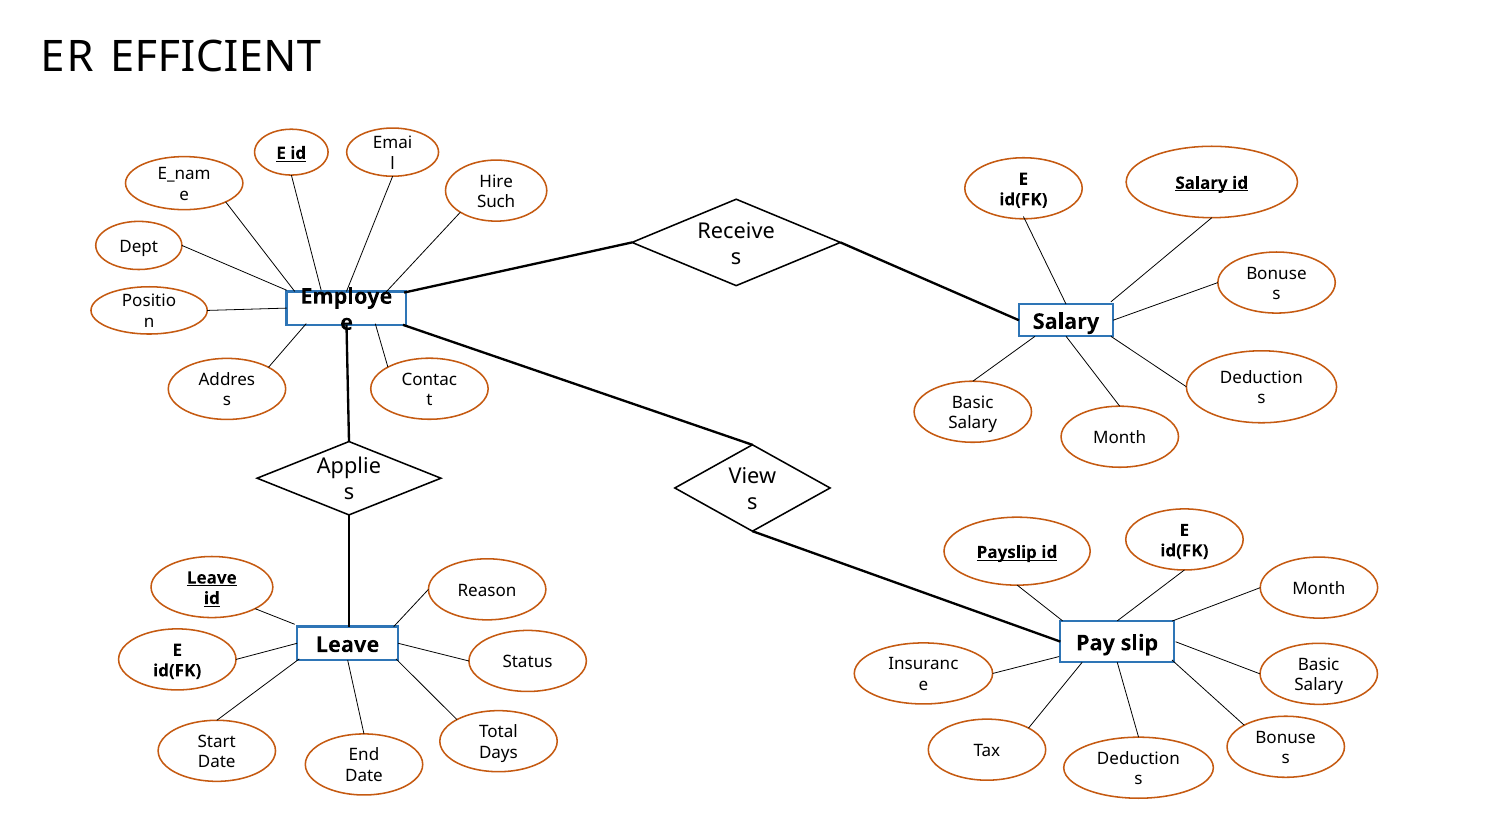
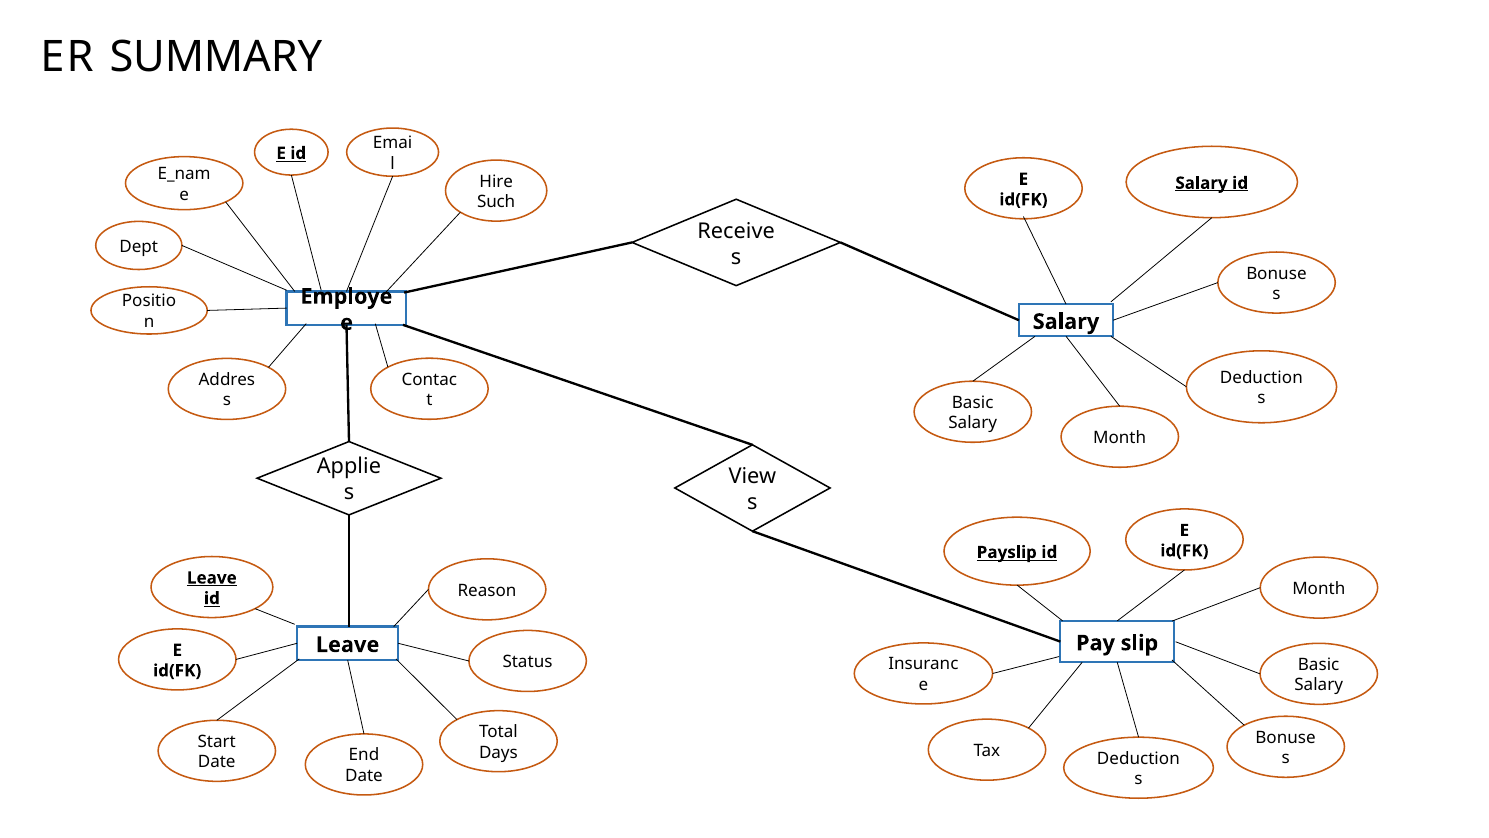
EFFICIENT: EFFICIENT -> SUMMARY
